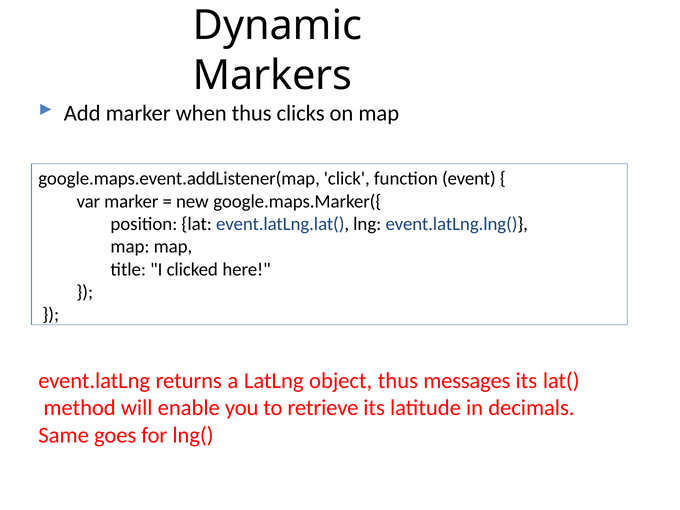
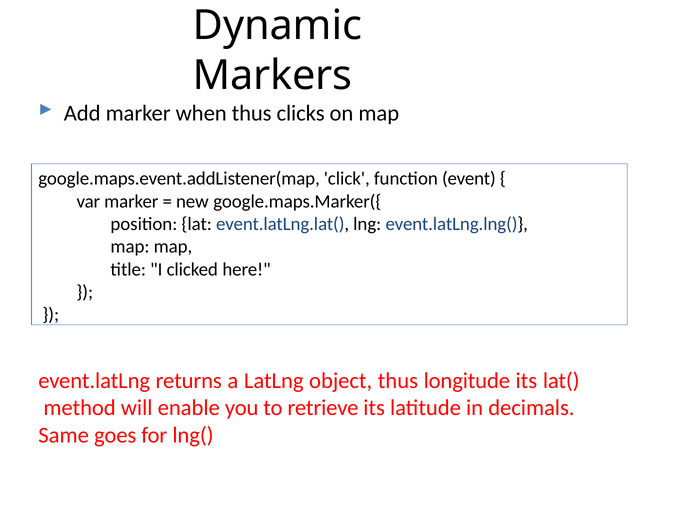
messages: messages -> longitude
